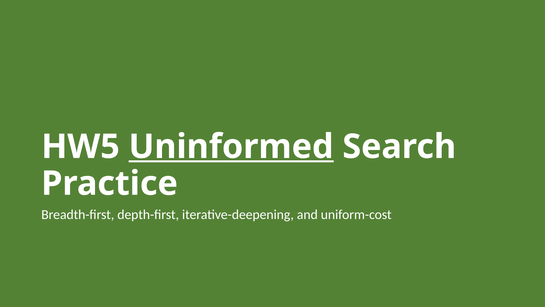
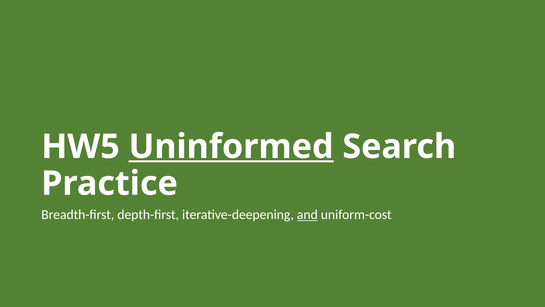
and underline: none -> present
